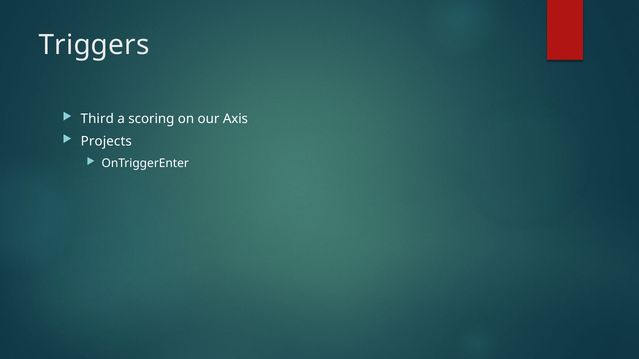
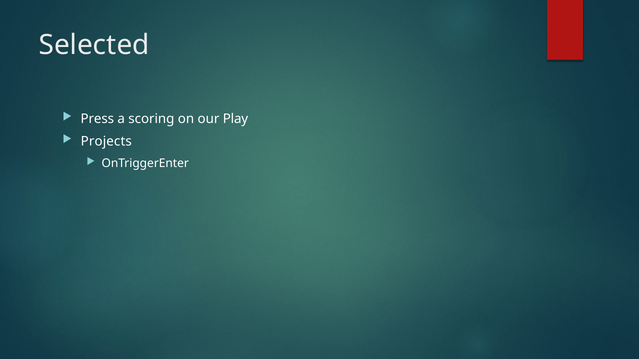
Triggers: Triggers -> Selected
Third: Third -> Press
Axis: Axis -> Play
